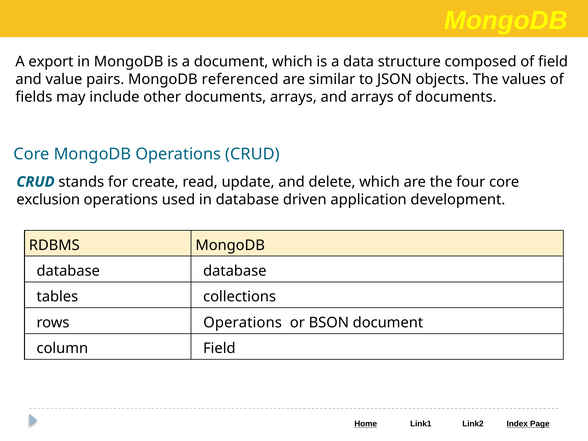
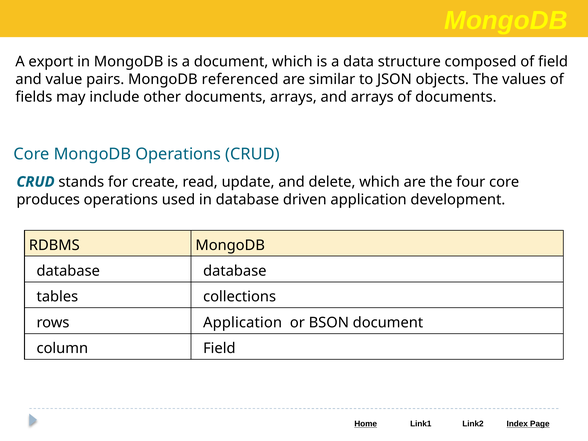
exclusion: exclusion -> produces
rows Operations: Operations -> Application
